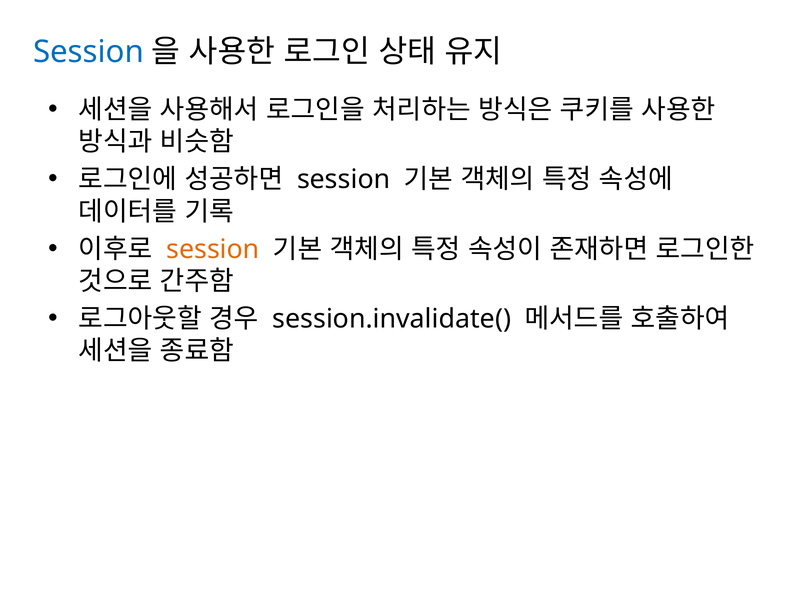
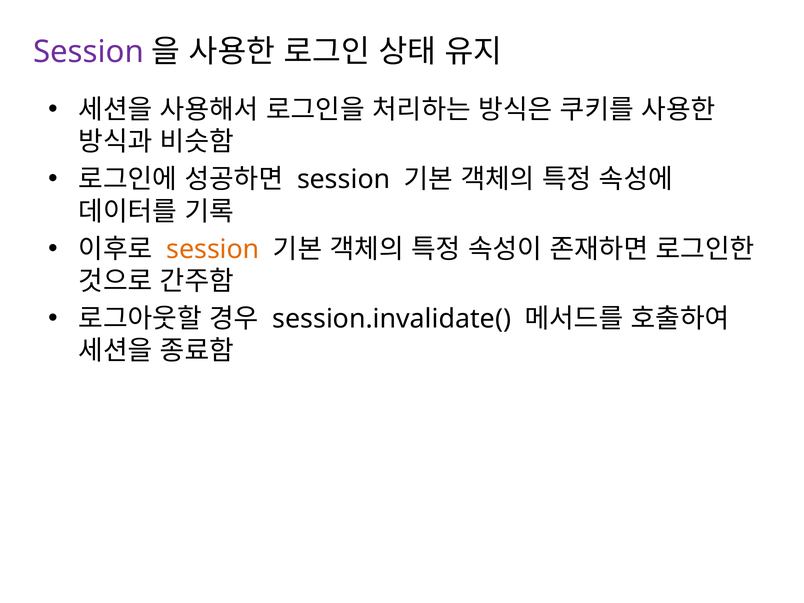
Session at (89, 52) colour: blue -> purple
